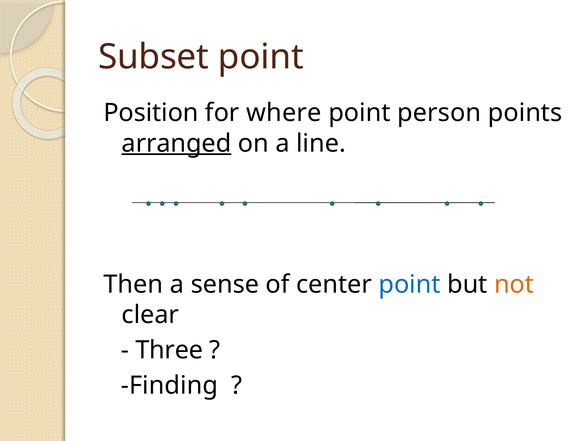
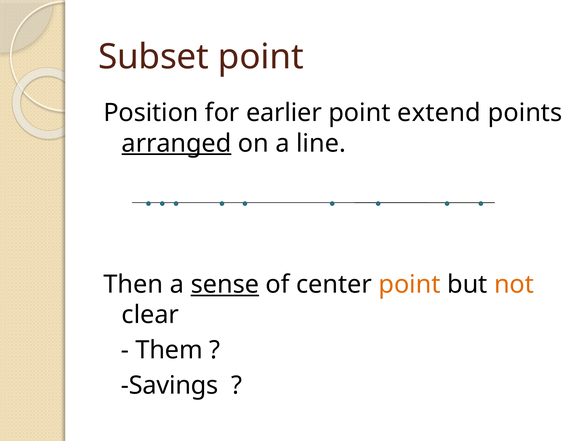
where: where -> earlier
person: person -> extend
sense underline: none -> present
point at (410, 285) colour: blue -> orange
Three: Three -> Them
Finding: Finding -> Savings
